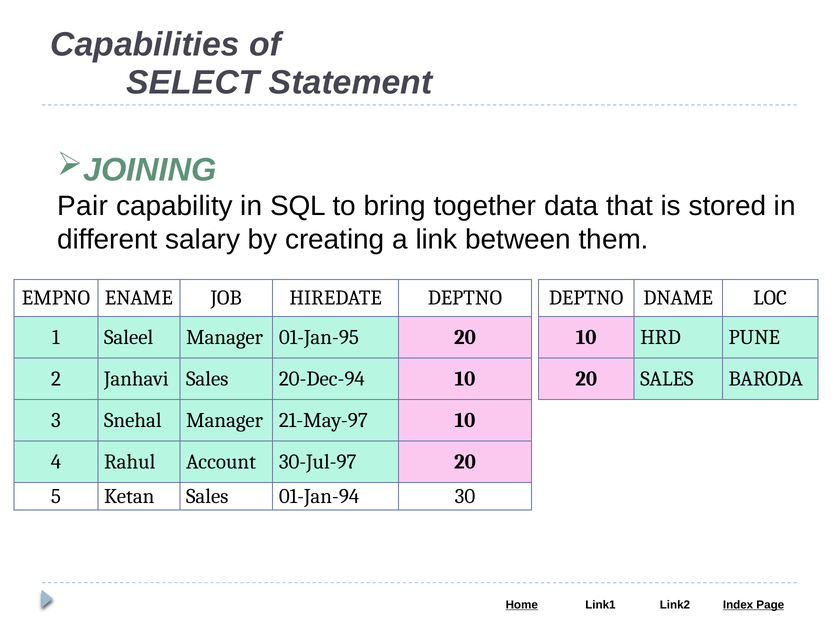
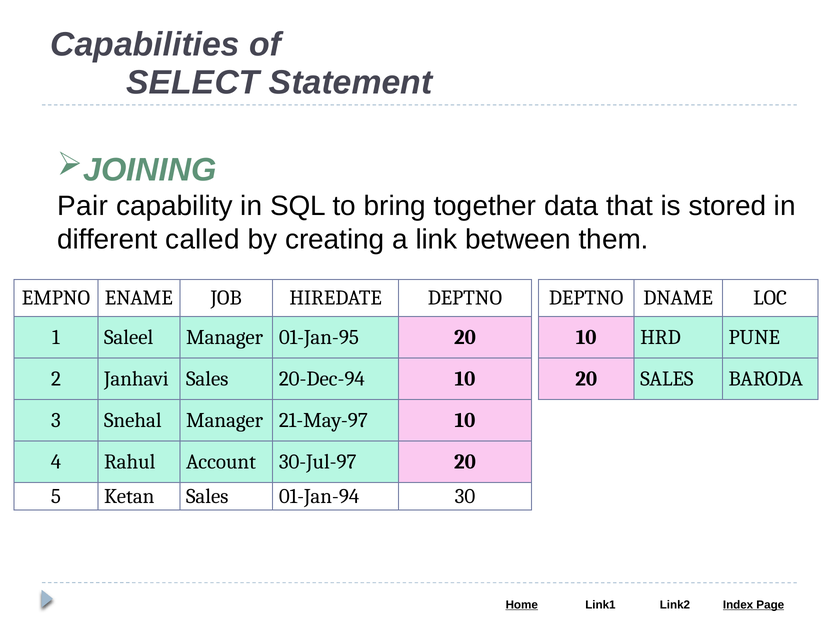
salary: salary -> called
